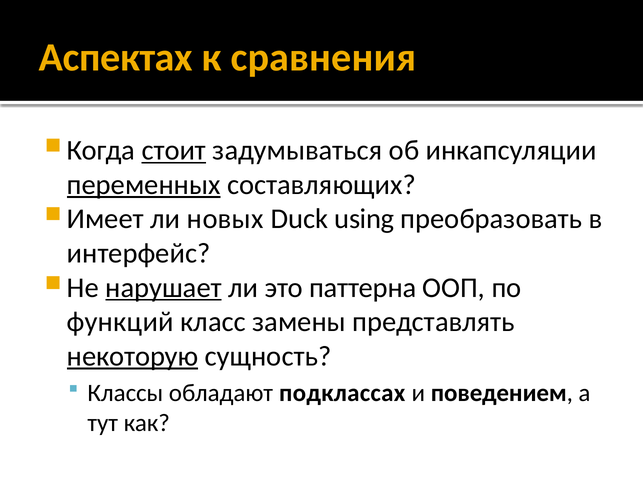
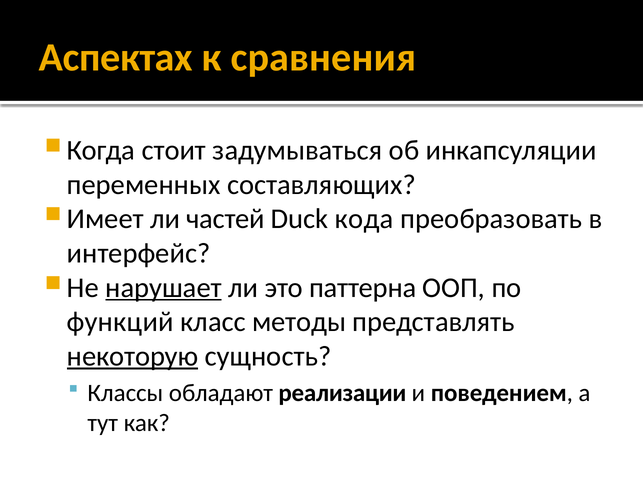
стоит underline: present -> none
переменных underline: present -> none
новых: новых -> частей
using: using -> кода
замены: замены -> методы
подклассах: подклассах -> реализации
